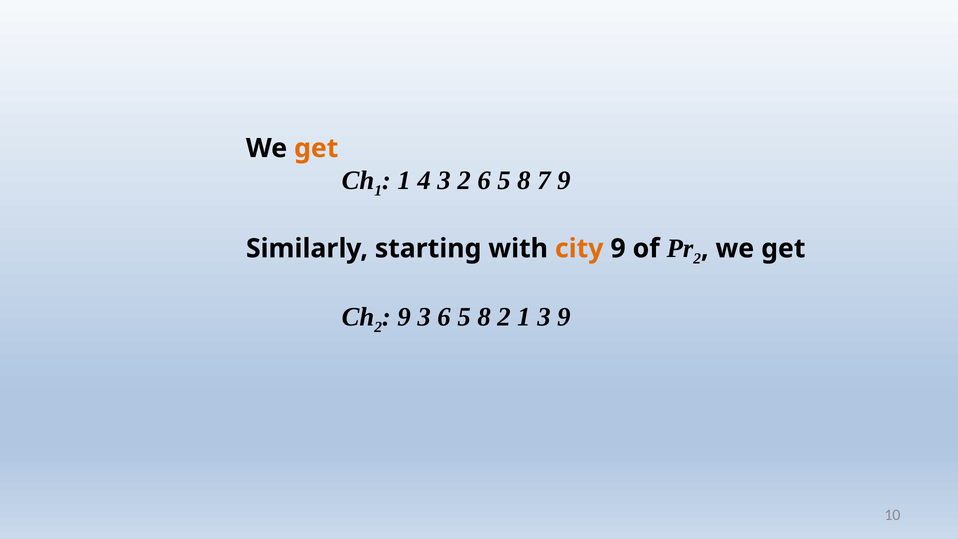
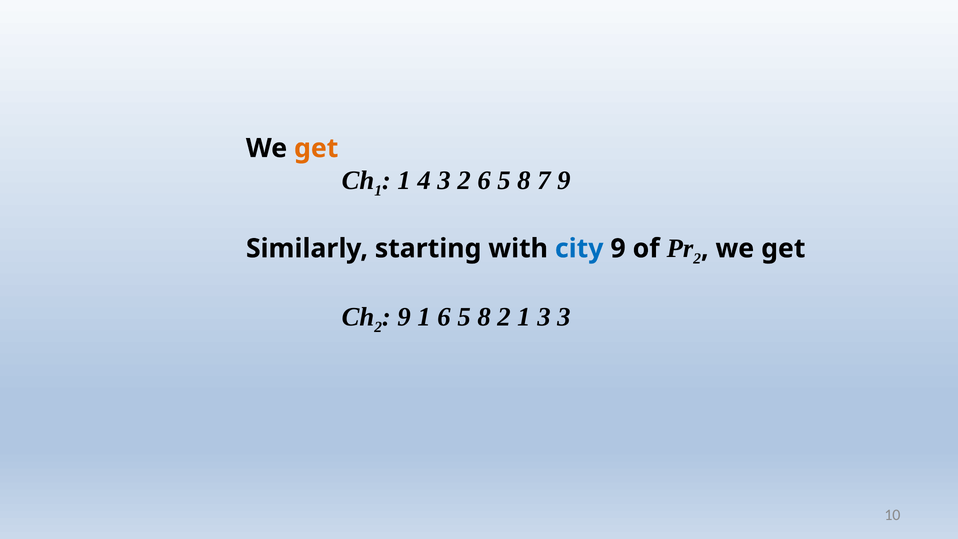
city colour: orange -> blue
9 3: 3 -> 1
3 9: 9 -> 3
